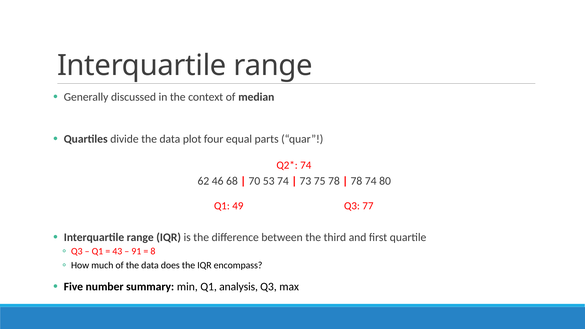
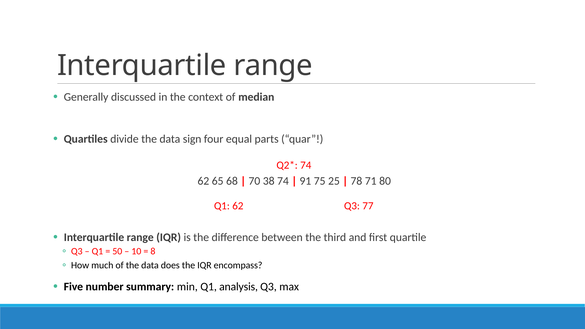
plot: plot -> sign
46: 46 -> 65
53: 53 -> 38
73: 73 -> 91
75 78: 78 -> 25
78 74: 74 -> 71
Q1 49: 49 -> 62
43: 43 -> 50
91: 91 -> 10
